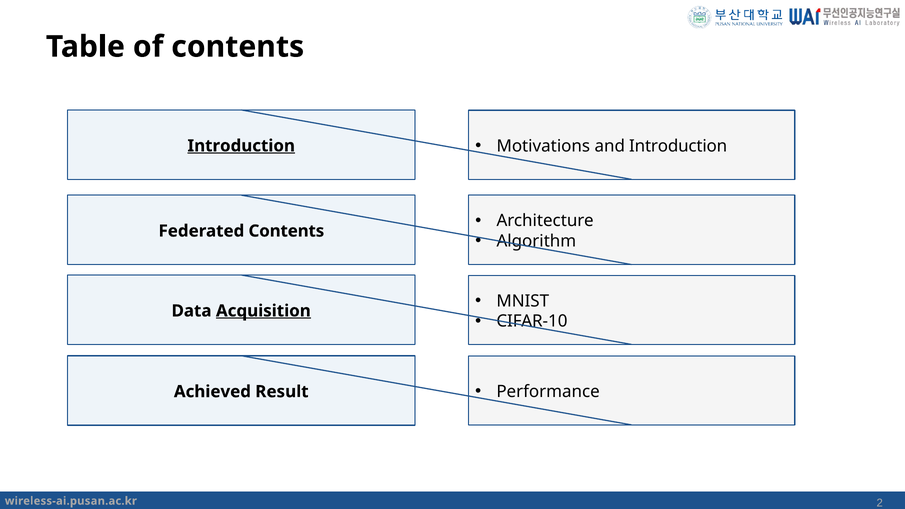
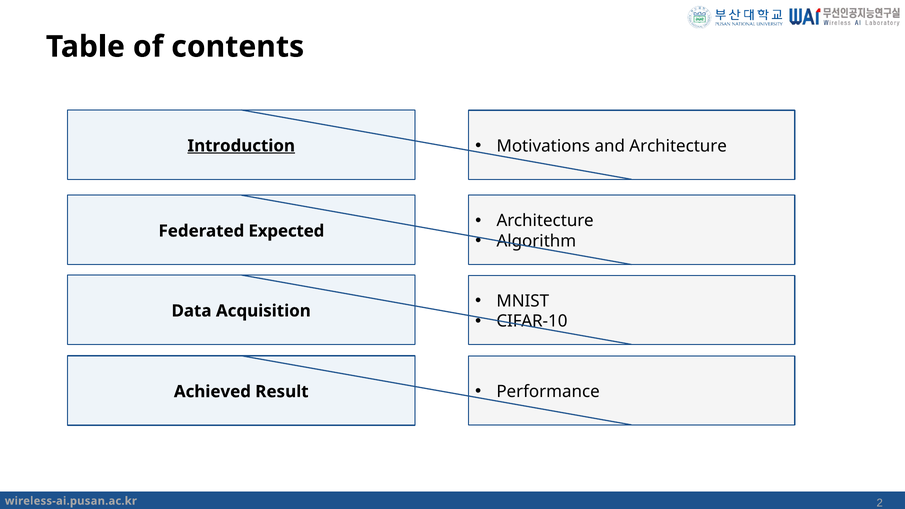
and Introduction: Introduction -> Architecture
Federated Contents: Contents -> Expected
Acquisition underline: present -> none
